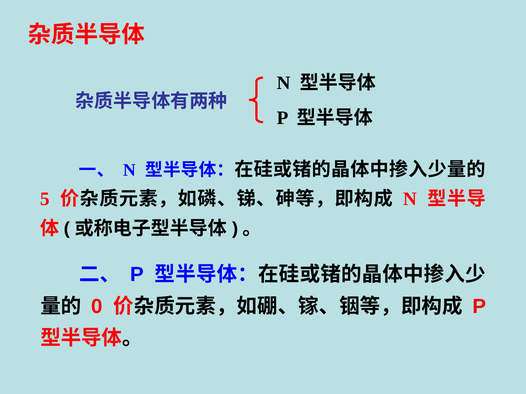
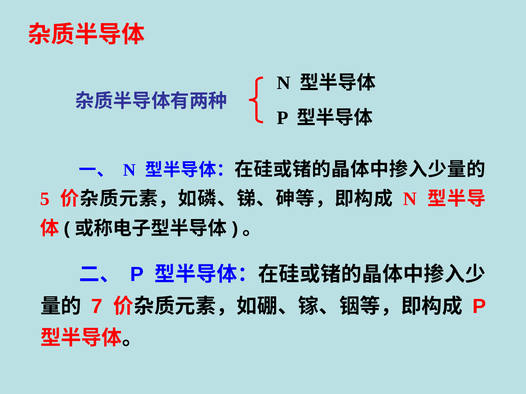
0: 0 -> 7
